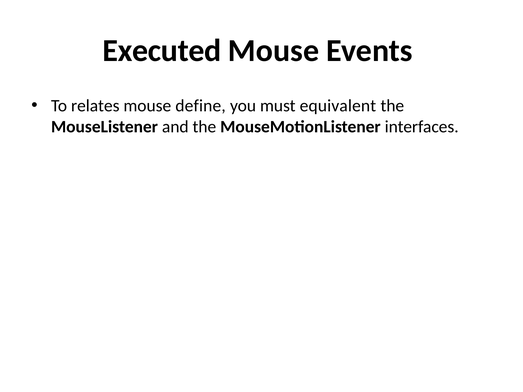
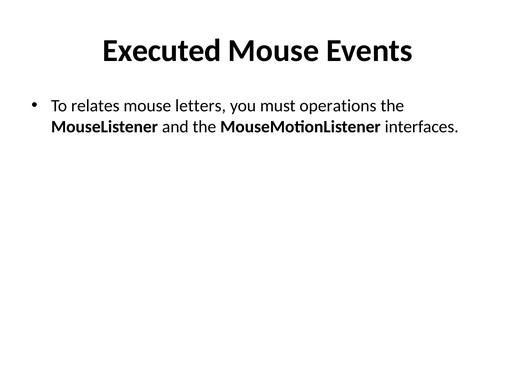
define: define -> letters
equivalent: equivalent -> operations
